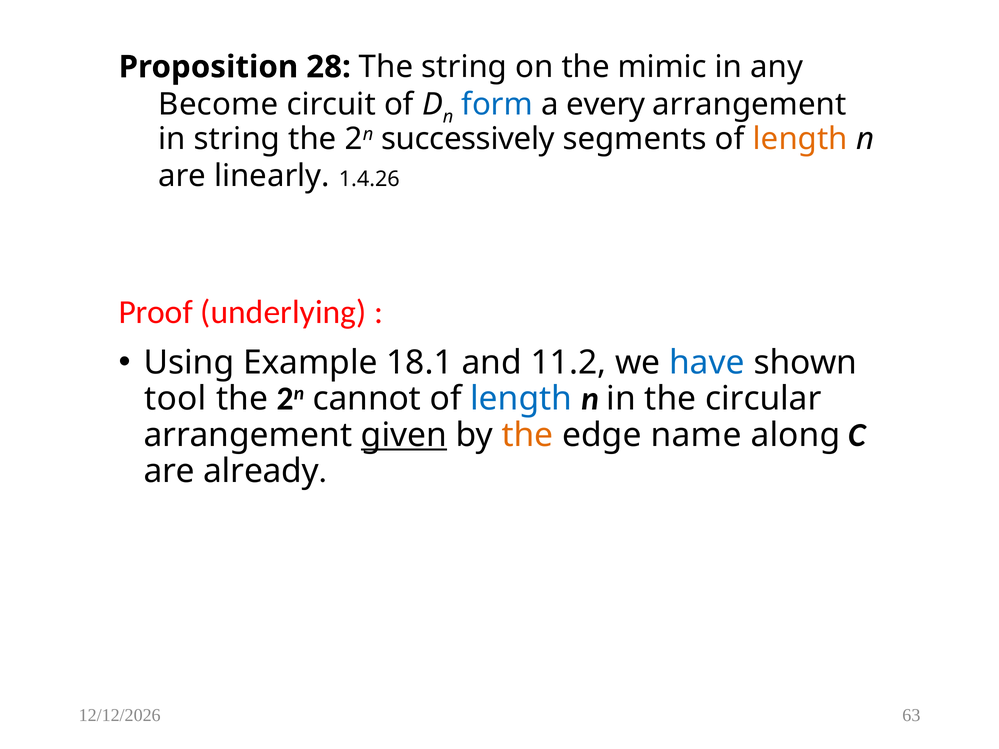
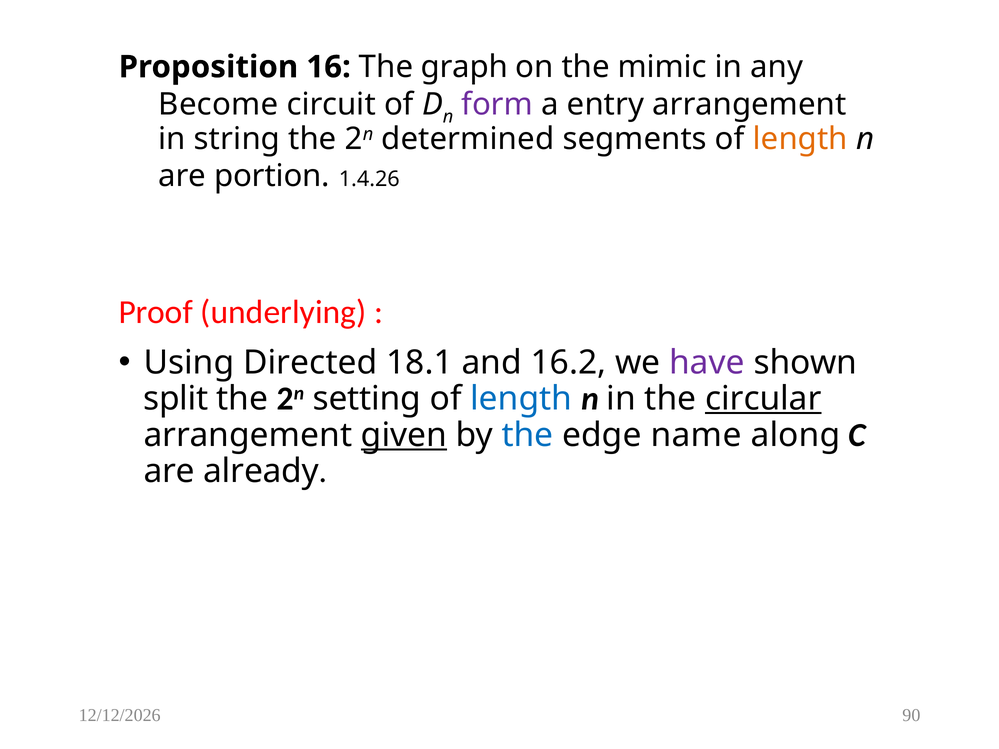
28: 28 -> 16
The string: string -> graph
form colour: blue -> purple
every: every -> entry
successively: successively -> determined
linearly: linearly -> portion
Example: Example -> Directed
11.2: 11.2 -> 16.2
have colour: blue -> purple
tool: tool -> split
cannot: cannot -> setting
circular underline: none -> present
the at (528, 435) colour: orange -> blue
63: 63 -> 90
